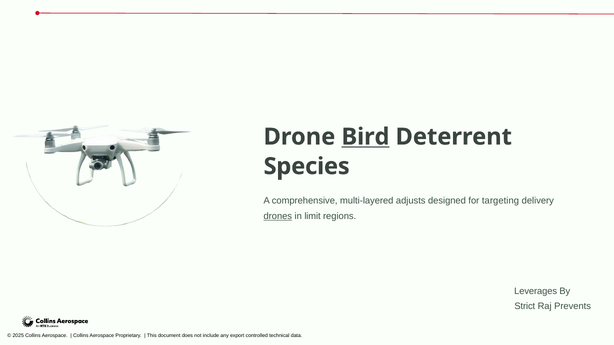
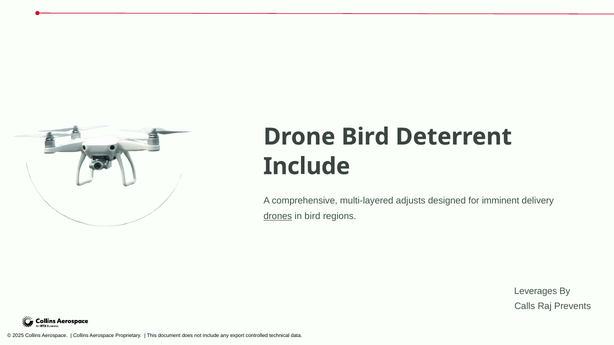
Bird at (365, 137) underline: present -> none
Species at (307, 167): Species -> Include
targeting: targeting -> imminent
in limit: limit -> bird
Strict: Strict -> Calls
